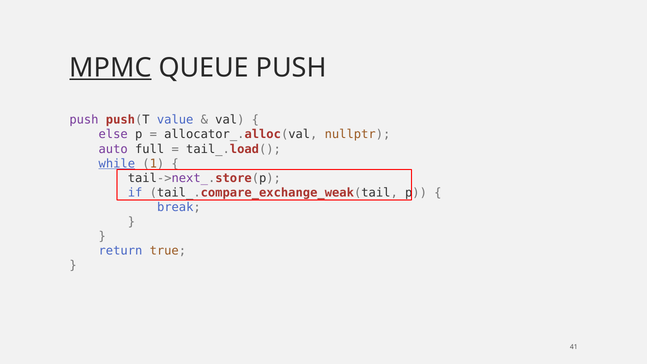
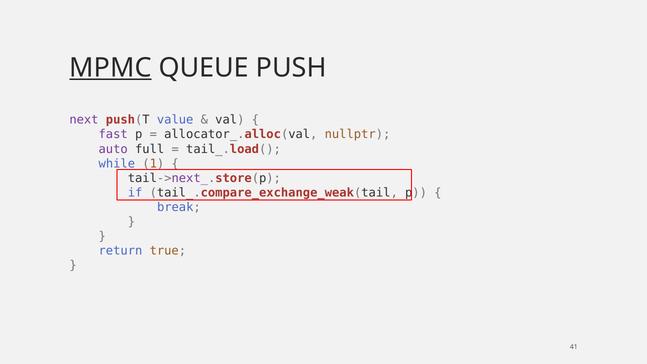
push at (84, 120): push -> next
else: else -> fast
while underline: present -> none
